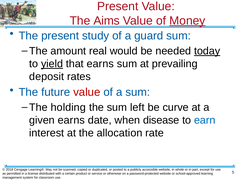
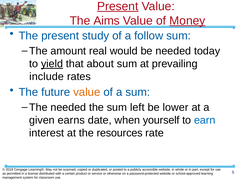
Present at (118, 6) underline: none -> present
guard: guard -> follow
today underline: present -> none
that earns: earns -> about
deposit: deposit -> include
value at (87, 92) colour: red -> orange
The holding: holding -> needed
curve: curve -> lower
disease: disease -> yourself
allocation: allocation -> resources
